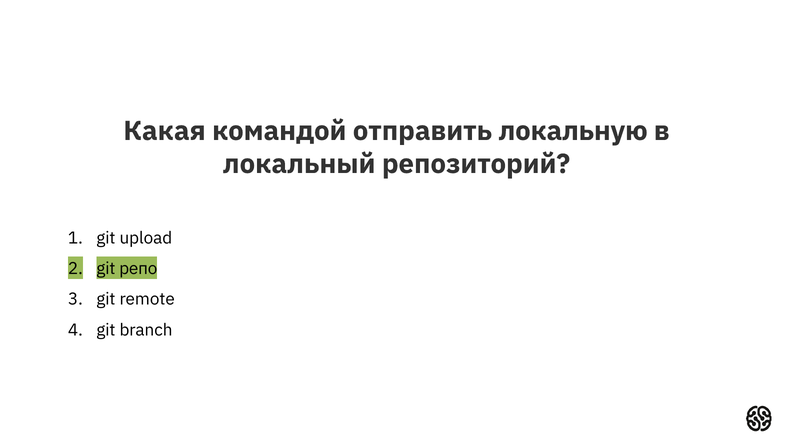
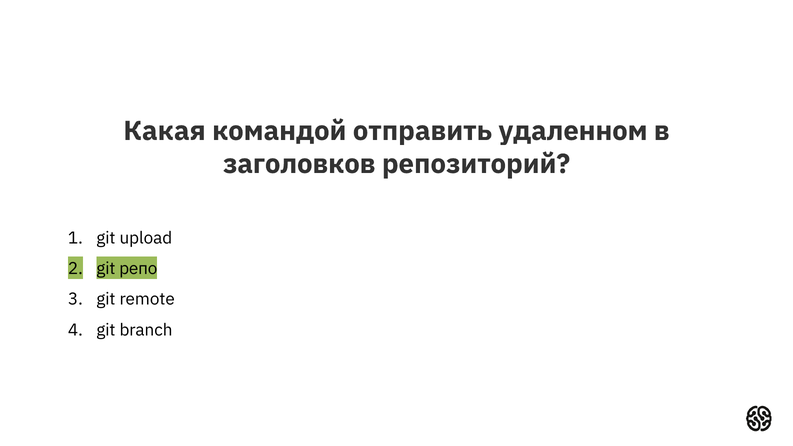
локальную: локальную -> удаленном
локальный: локальный -> заголовков
